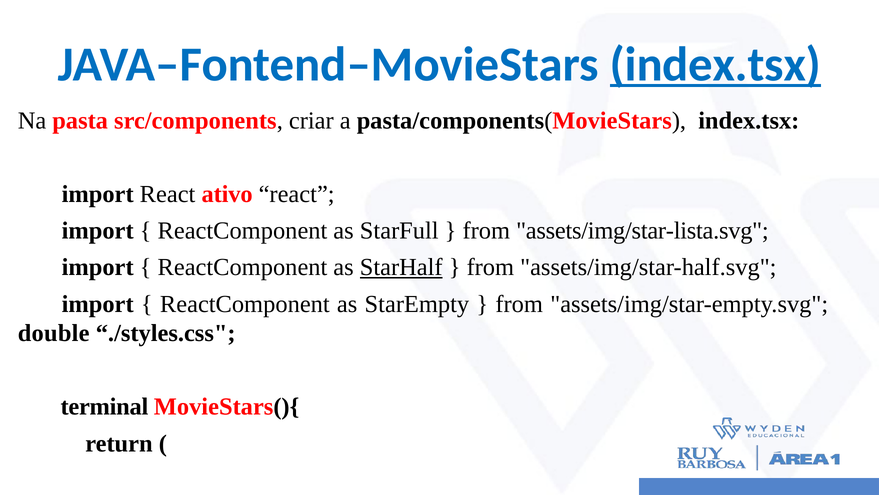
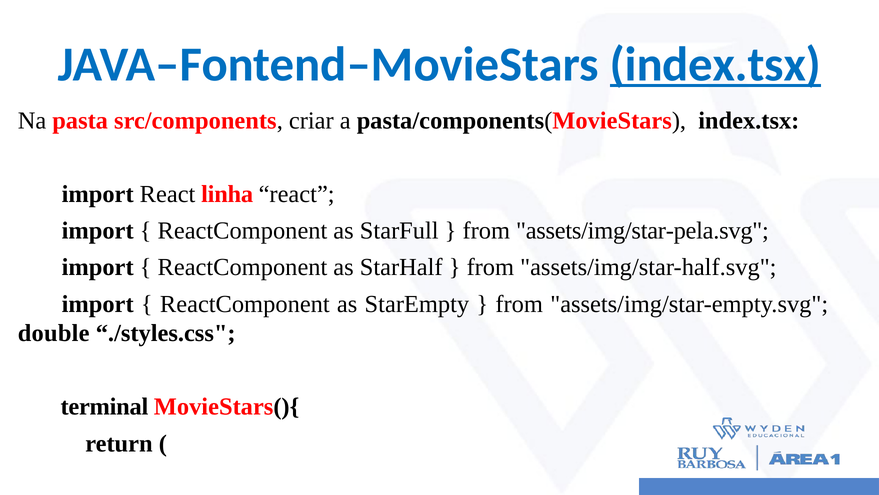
ativo: ativo -> linha
assets/img/star-lista.svg: assets/img/star-lista.svg -> assets/img/star-pela.svg
StarHalf underline: present -> none
